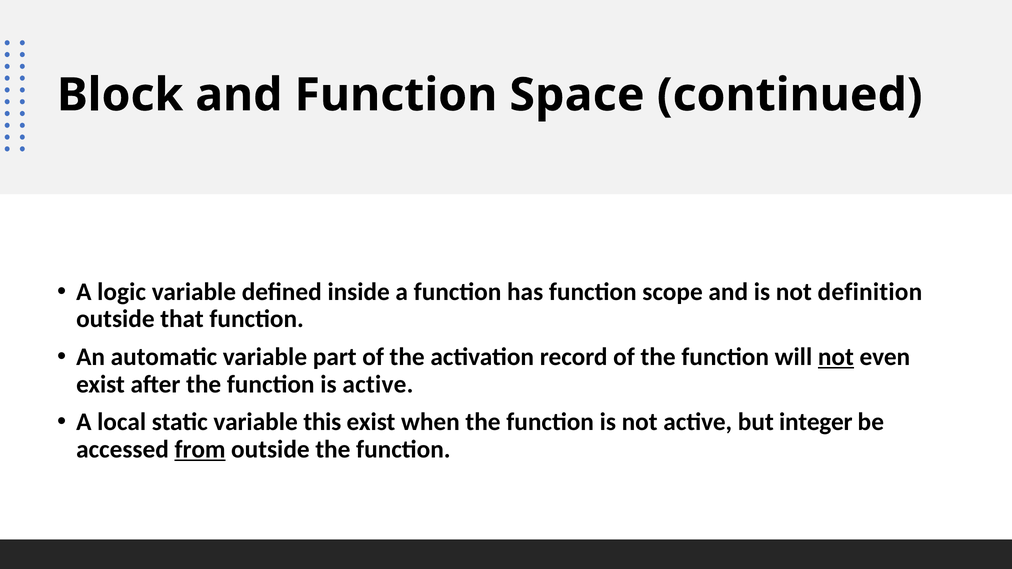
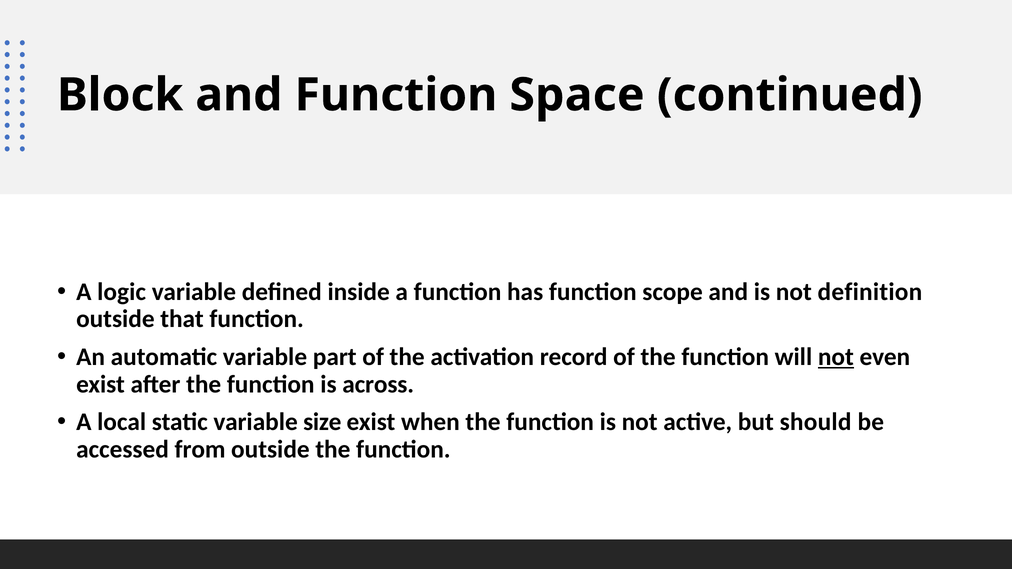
is active: active -> across
this: this -> size
integer: integer -> should
from underline: present -> none
